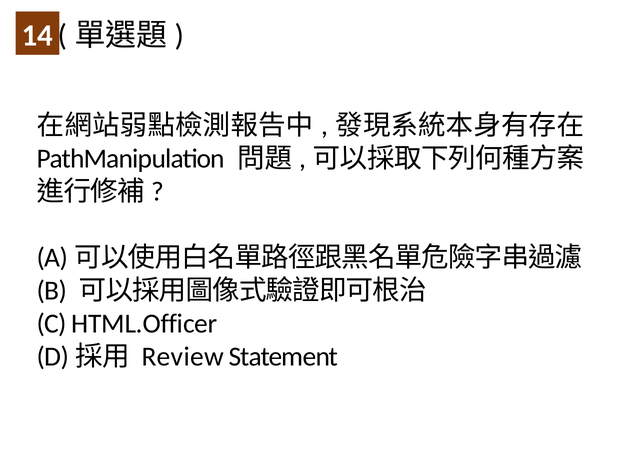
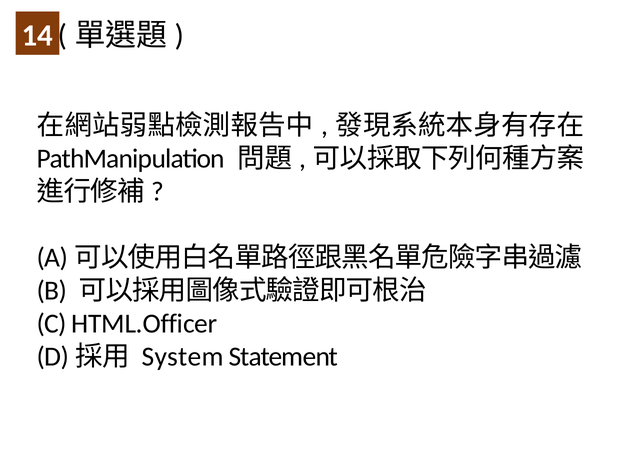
Review: Review -> System
